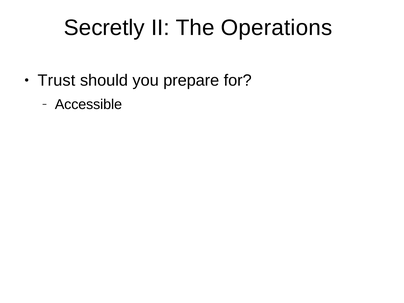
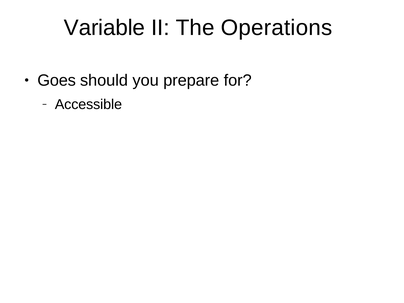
Secretly: Secretly -> Variable
Trust: Trust -> Goes
